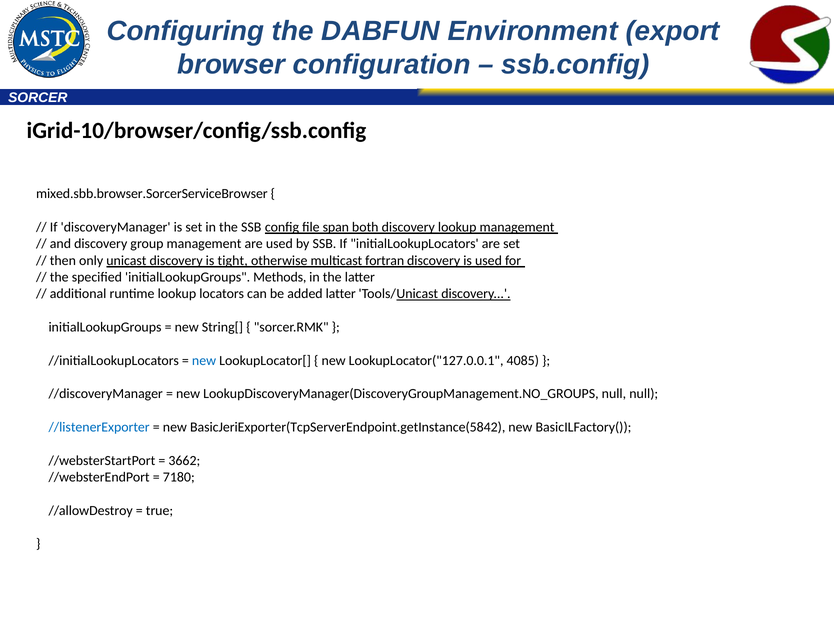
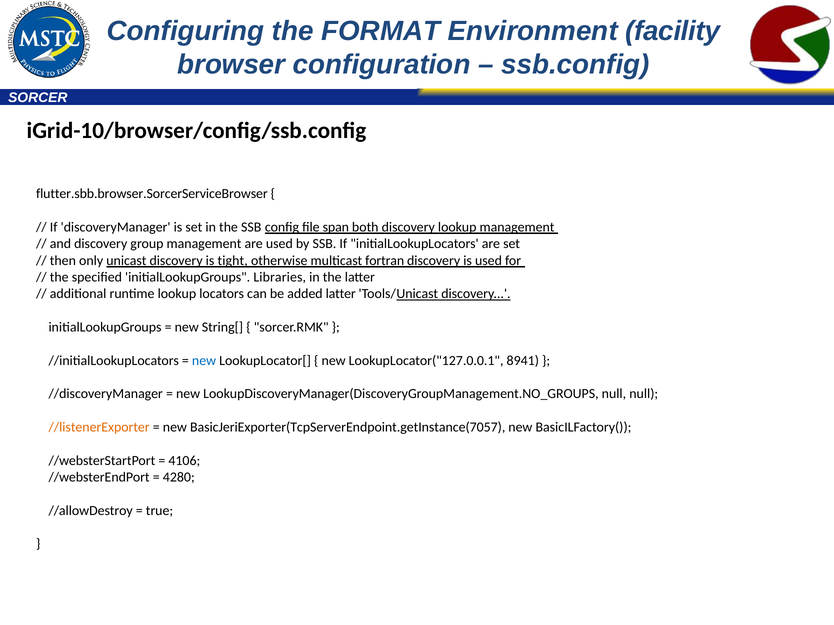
DABFUN: DABFUN -> FORMAT
export: export -> facility
mixed.sbb.browser.SorcerServiceBrowser: mixed.sbb.browser.SorcerServiceBrowser -> flutter.sbb.browser.SorcerServiceBrowser
Methods: Methods -> Libraries
4085: 4085 -> 8941
//listenerExporter colour: blue -> orange
BasicJeriExporter(TcpServerEndpoint.getInstance(5842: BasicJeriExporter(TcpServerEndpoint.getInstance(5842 -> BasicJeriExporter(TcpServerEndpoint.getInstance(7057
3662: 3662 -> 4106
7180: 7180 -> 4280
